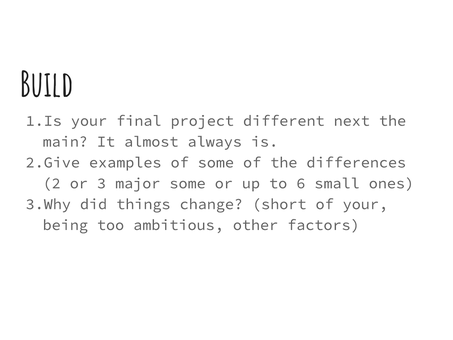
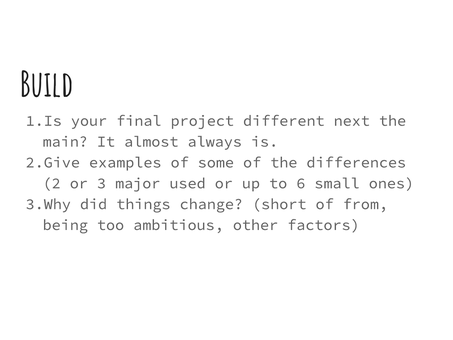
major some: some -> used
of your: your -> from
